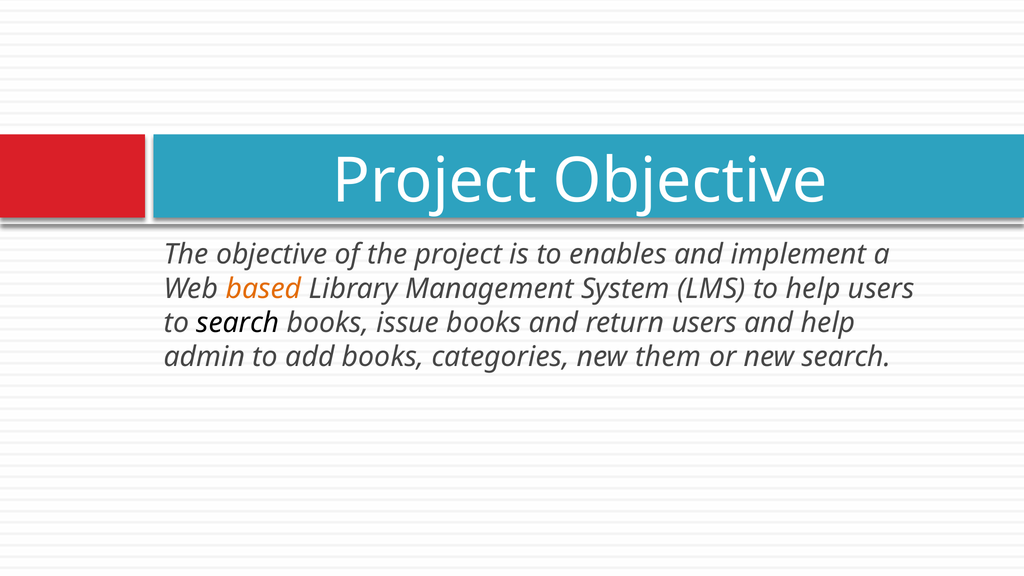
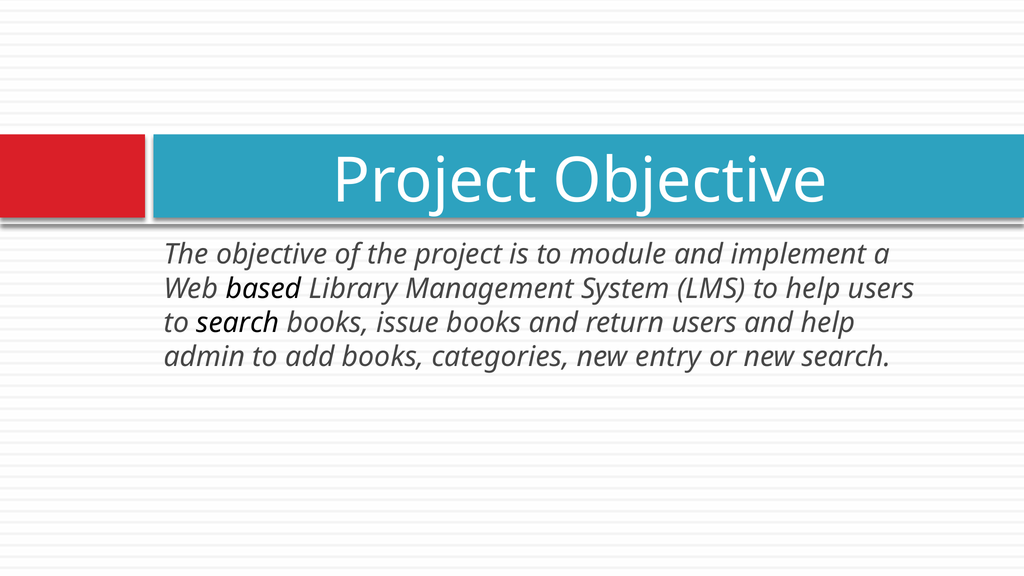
enables: enables -> module
based colour: orange -> black
them: them -> entry
